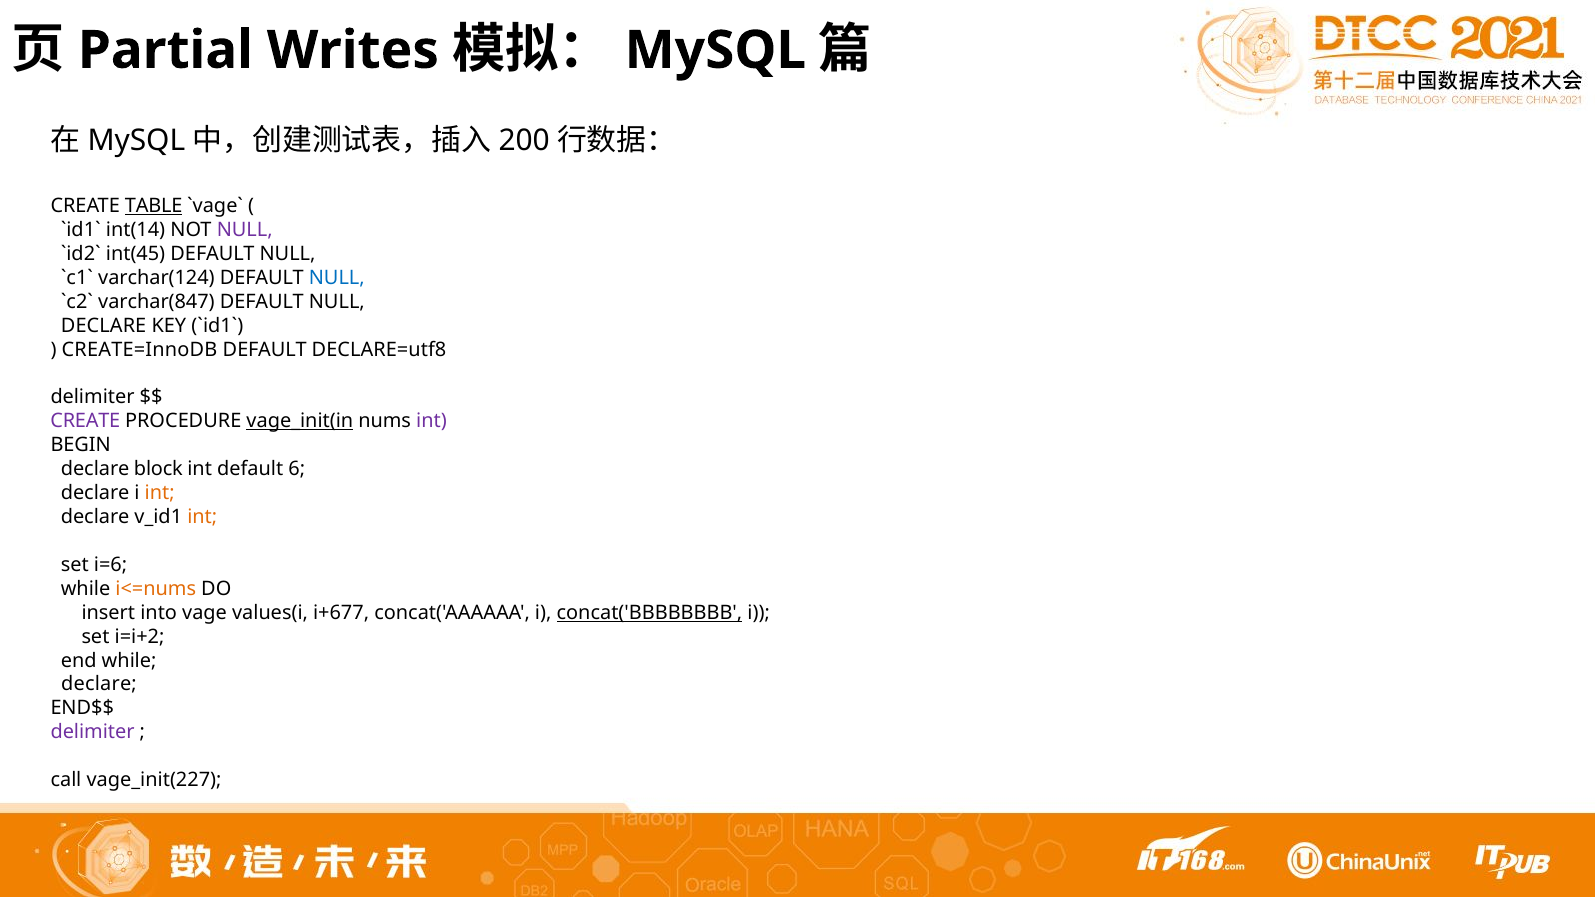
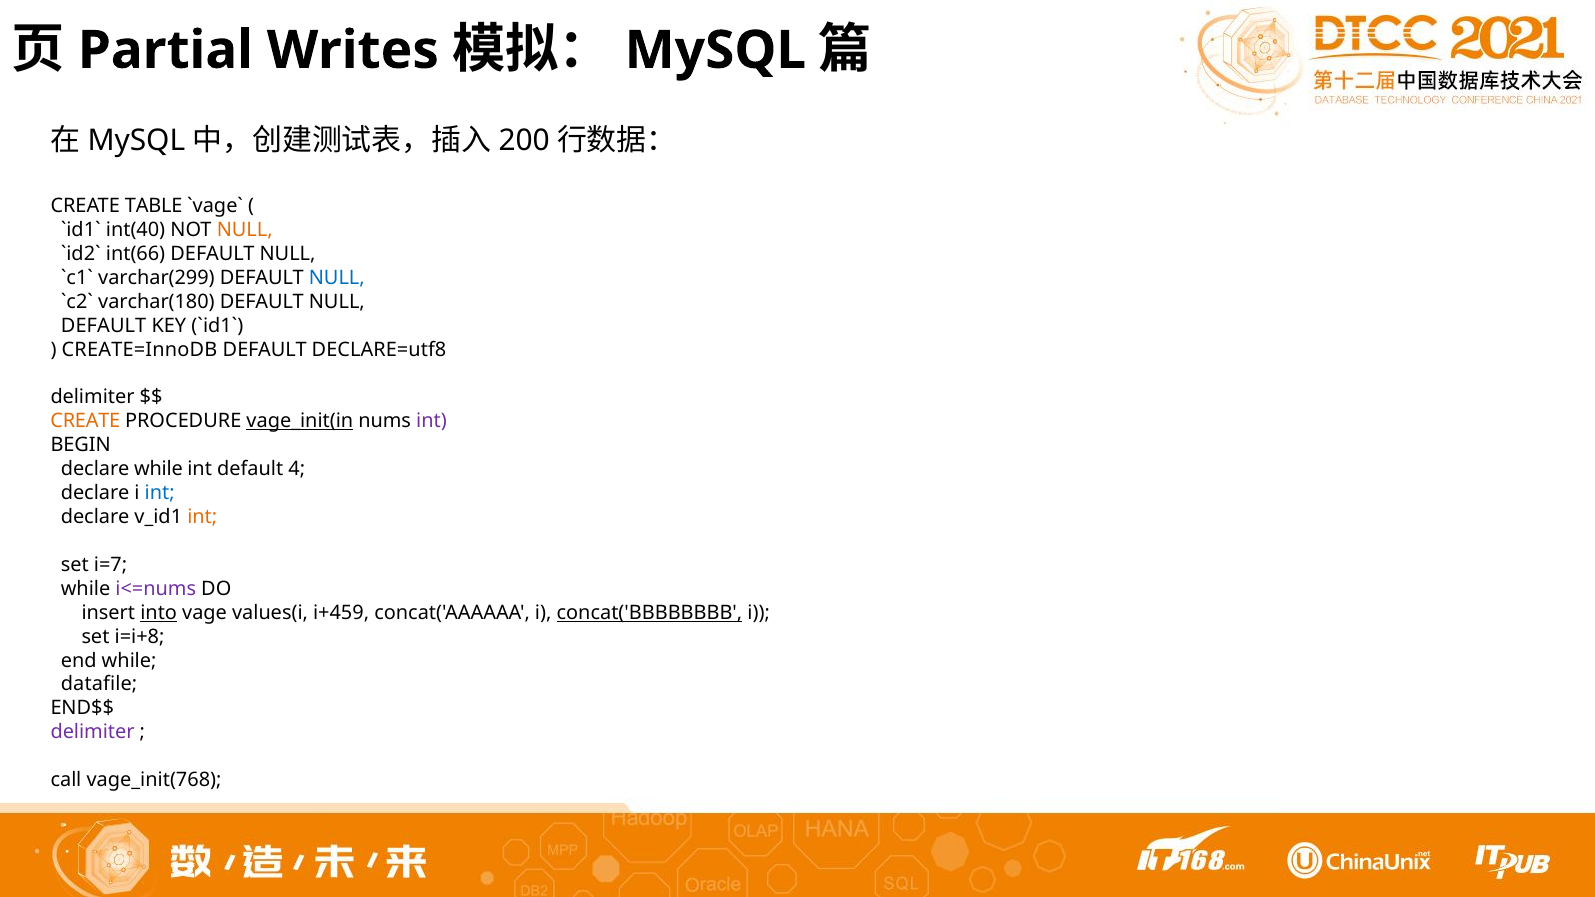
TABLE underline: present -> none
int(14: int(14 -> int(40
NULL at (245, 230) colour: purple -> orange
int(45: int(45 -> int(66
varchar(124: varchar(124 -> varchar(299
varchar(847: varchar(847 -> varchar(180
DECLARE at (104, 326): DECLARE -> DEFAULT
CREATE at (85, 421) colour: purple -> orange
declare block: block -> while
6: 6 -> 4
int at (160, 493) colour: orange -> blue
i=6: i=6 -> i=7
i<=nums colour: orange -> purple
into underline: none -> present
i+677: i+677 -> i+459
i=i+2: i=i+2 -> i=i+8
declare at (99, 685): declare -> datafile
vage_init(227: vage_init(227 -> vage_init(768
